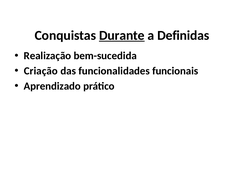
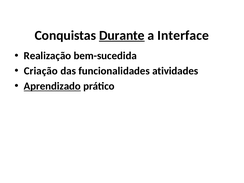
Definidas: Definidas -> Interface
funcionais: funcionais -> atividades
Aprendizado underline: none -> present
